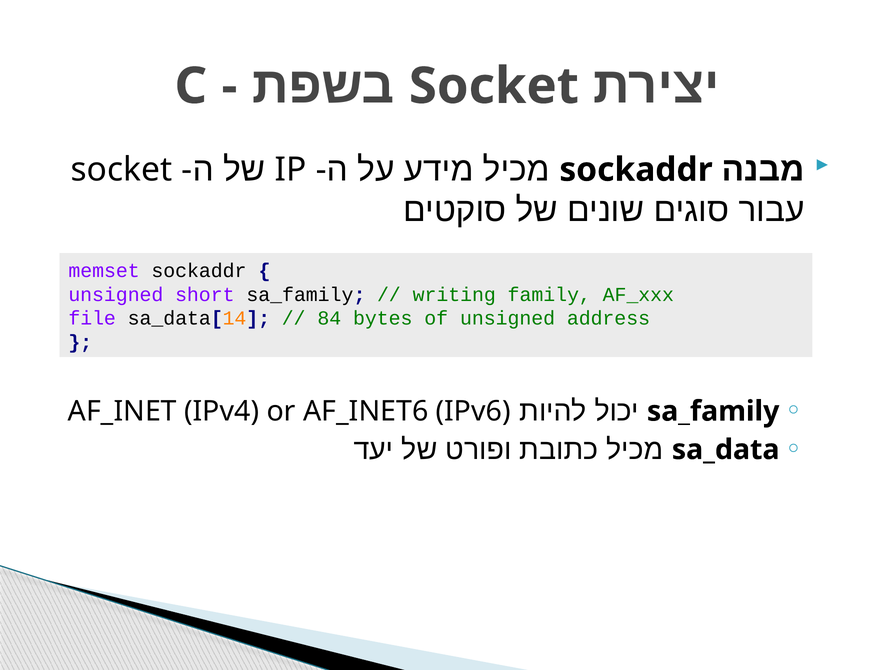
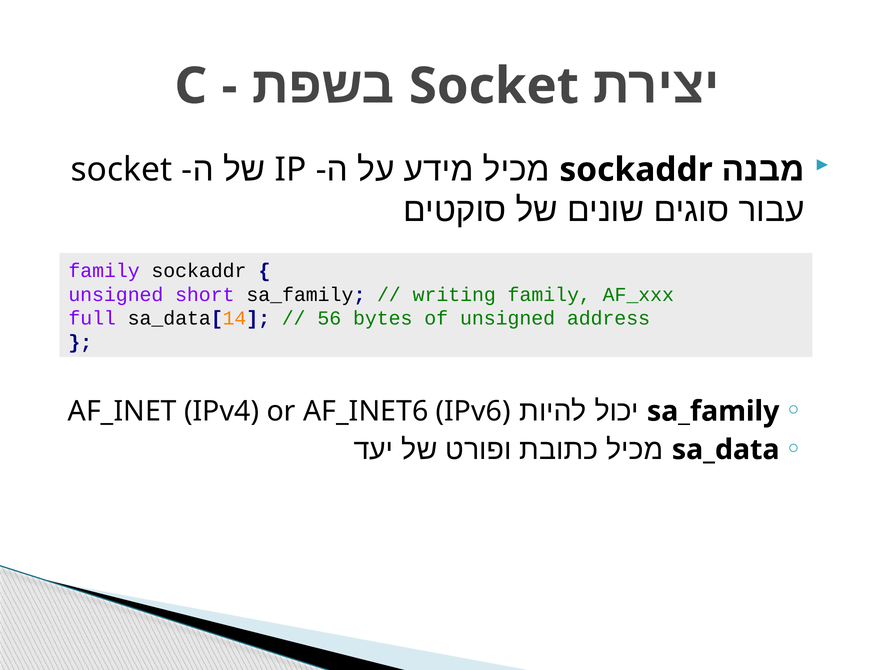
memset at (104, 271): memset -> family
file: file -> full
84: 84 -> 56
